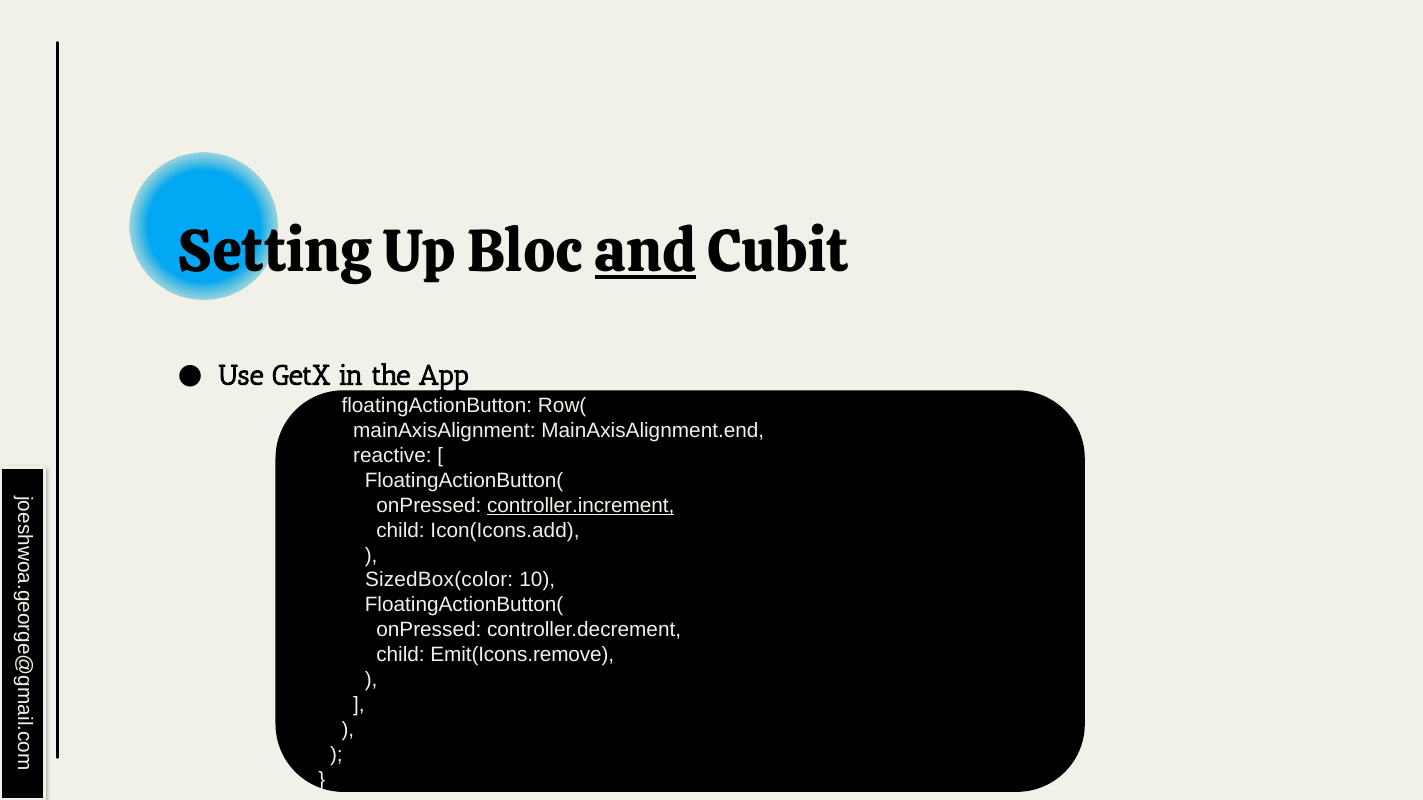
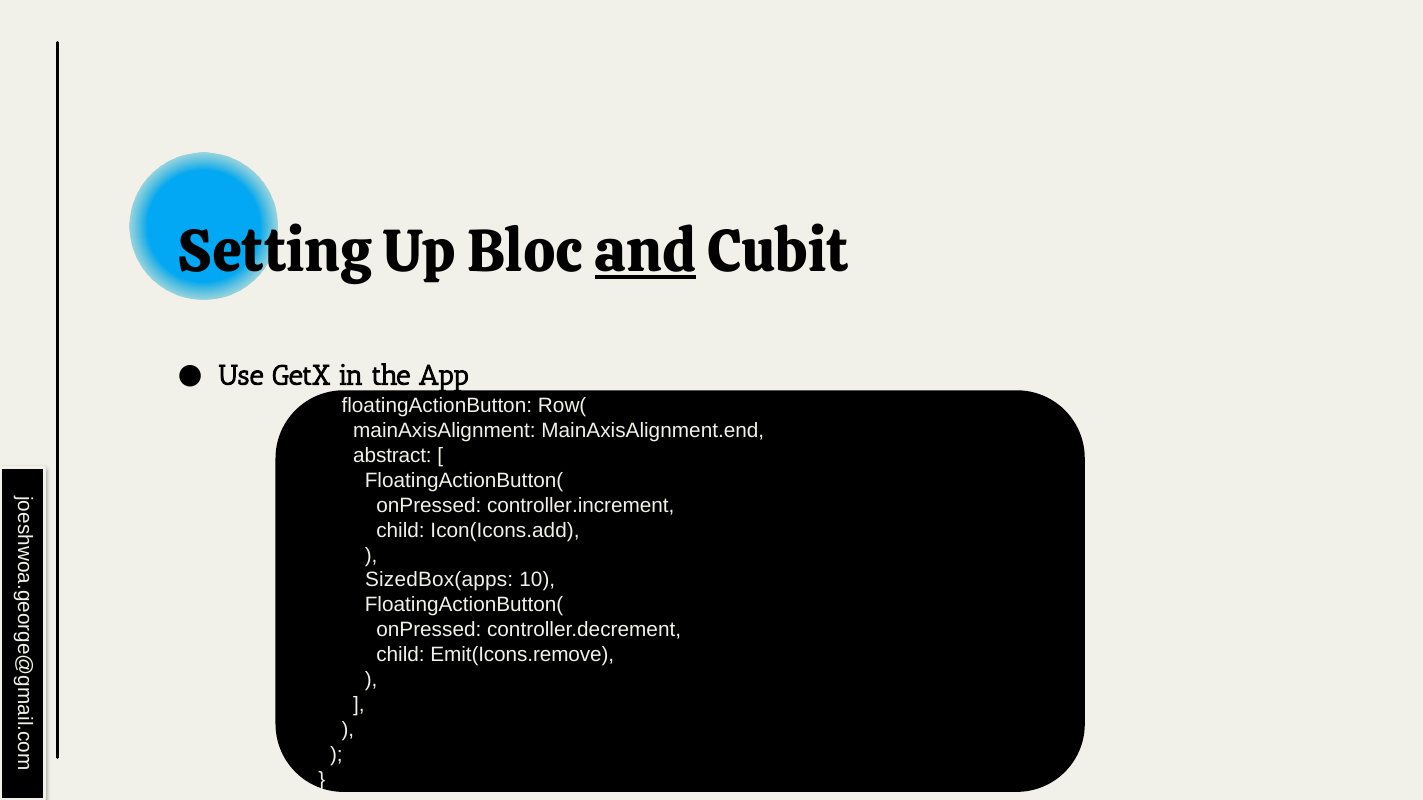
reactive: reactive -> abstract
controller.increment underline: present -> none
SizedBox(color: SizedBox(color -> SizedBox(apps
